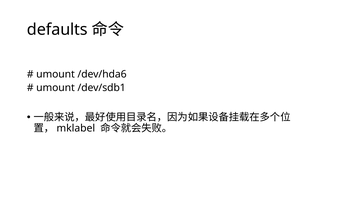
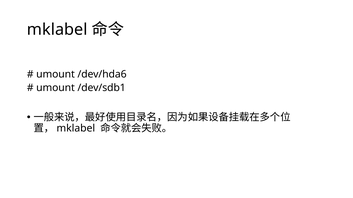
defaults at (57, 30): defaults -> mklabel
